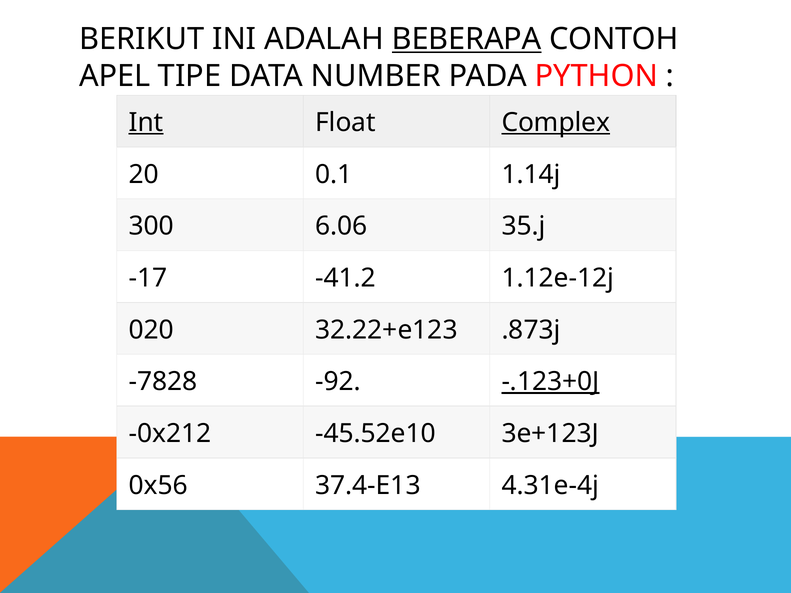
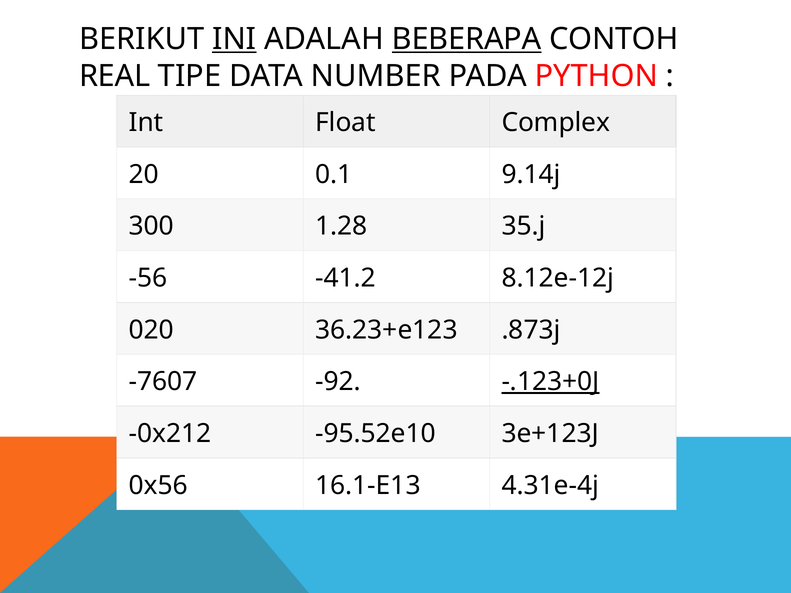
INI underline: none -> present
APEL: APEL -> REAL
Int underline: present -> none
Complex underline: present -> none
1.14j: 1.14j -> 9.14j
6.06: 6.06 -> 1.28
-17: -17 -> -56
1.12e-12j: 1.12e-12j -> 8.12e-12j
32.22+e123: 32.22+e123 -> 36.23+e123
-7828: -7828 -> -7607
-45.52e10: -45.52e10 -> -95.52e10
37.4-E13: 37.4-E13 -> 16.1-E13
